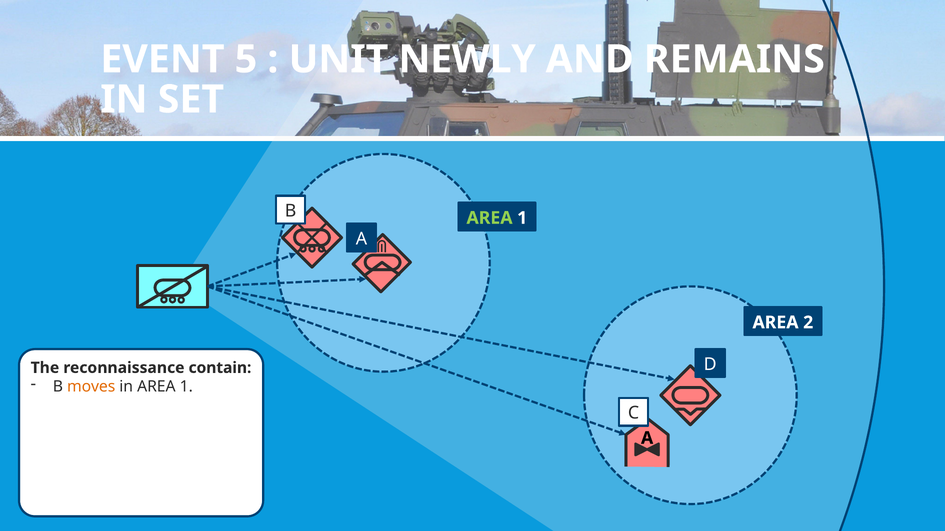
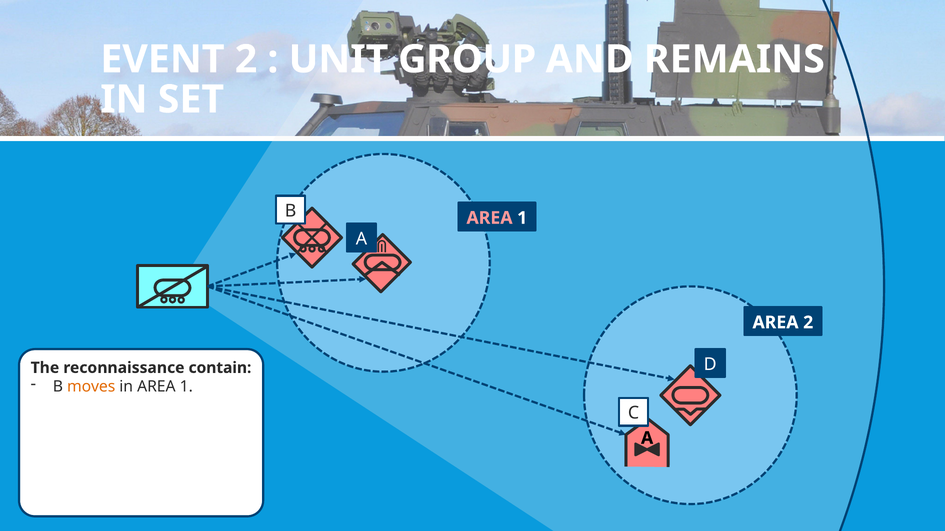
EVENT 5: 5 -> 2
NEWLY: NEWLY -> GROUP
AREA at (490, 218) colour: light green -> pink
